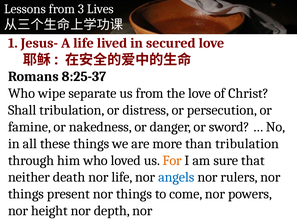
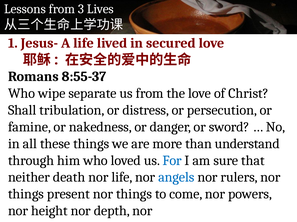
8:25-37: 8:25-37 -> 8:55-37
than tribulation: tribulation -> understand
For colour: orange -> blue
